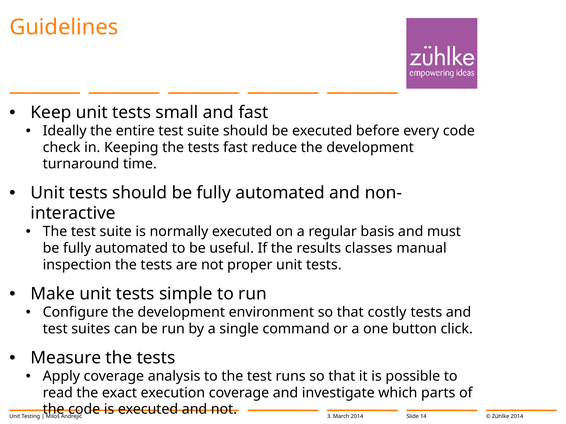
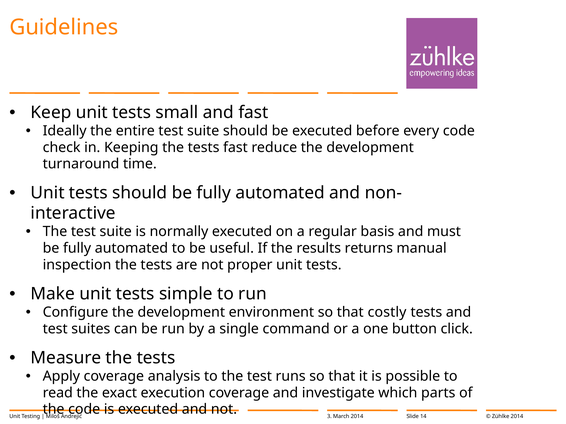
classes: classes -> returns
